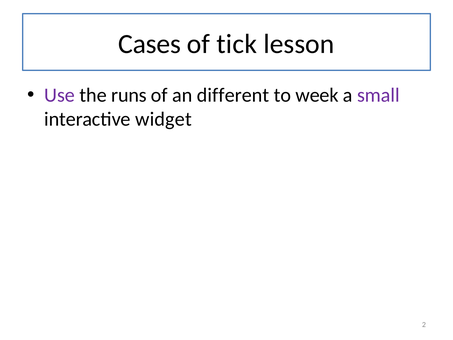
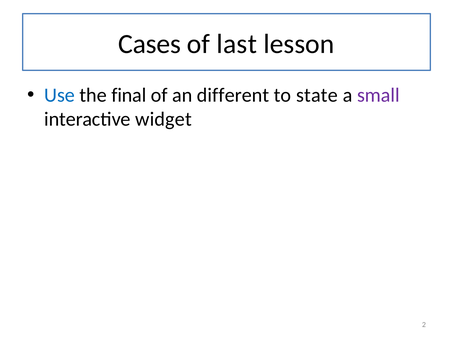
tick: tick -> last
Use colour: purple -> blue
runs: runs -> final
week: week -> state
